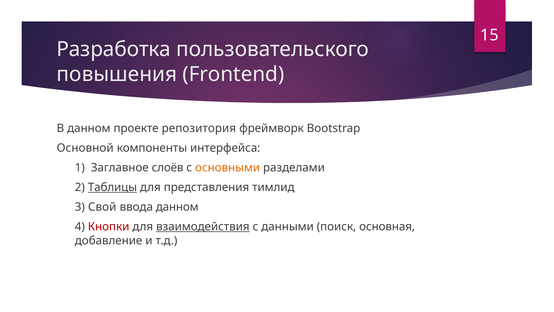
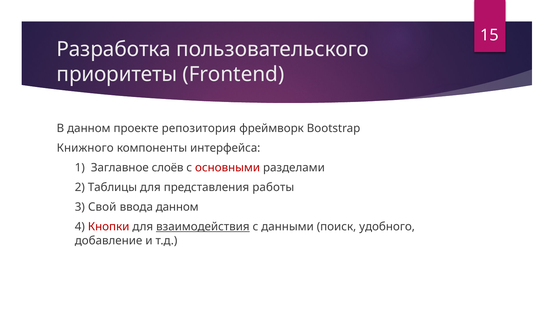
повышения: повышения -> приоритеты
Основной: Основной -> Книжного
основными colour: orange -> red
Таблицы underline: present -> none
тимлид: тимлид -> работы
основная: основная -> удобного
